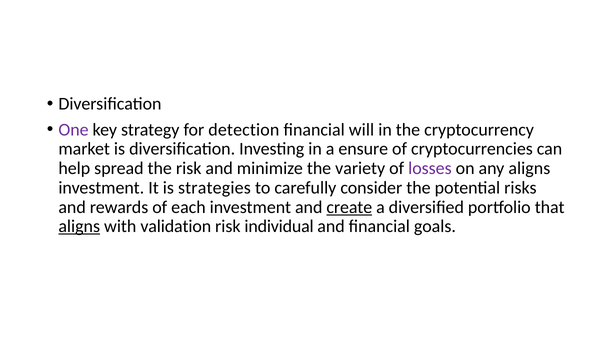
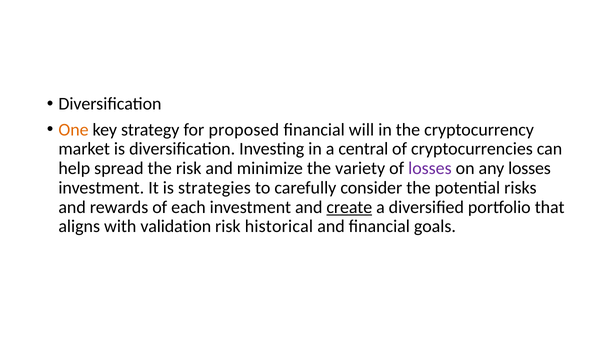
One colour: purple -> orange
detection: detection -> proposed
ensure: ensure -> central
any aligns: aligns -> losses
aligns at (79, 226) underline: present -> none
individual: individual -> historical
